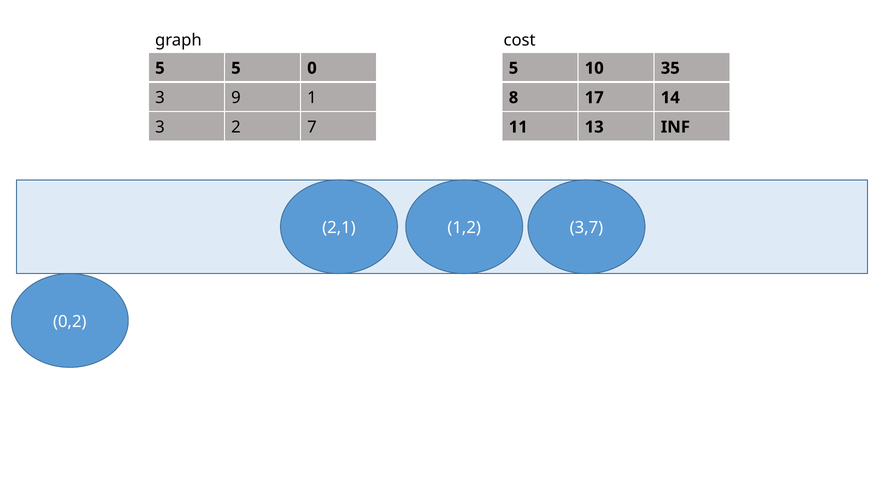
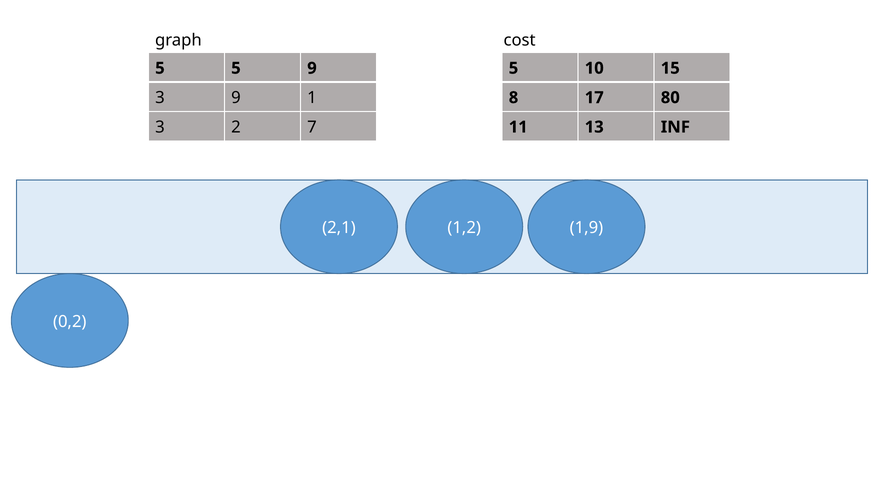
5 0: 0 -> 9
35: 35 -> 15
14: 14 -> 80
3,7: 3,7 -> 1,9
